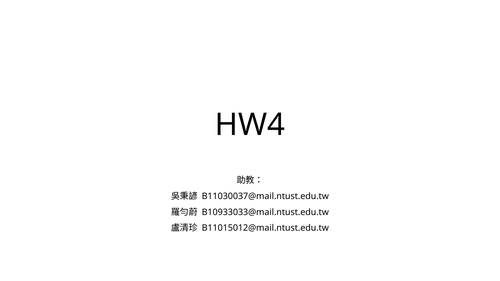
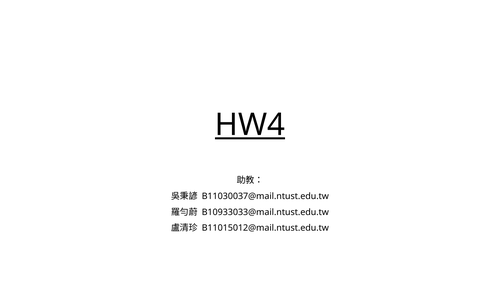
HW4 underline: none -> present
